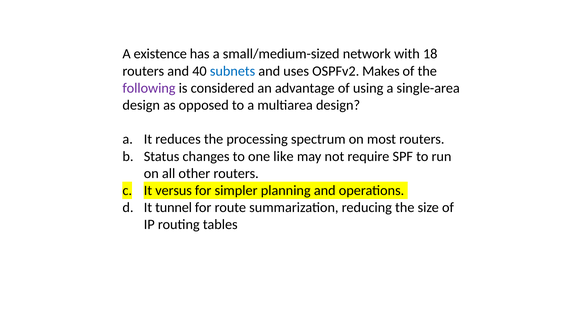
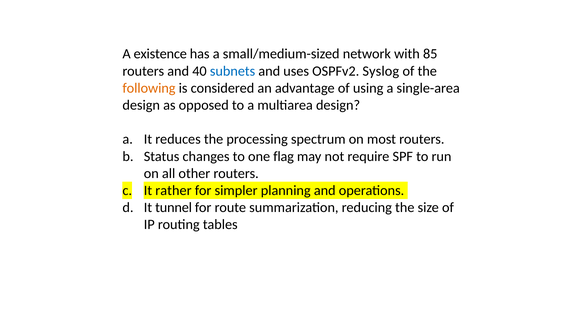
18: 18 -> 85
Makes: Makes -> Syslog
following colour: purple -> orange
like: like -> flag
versus: versus -> rather
